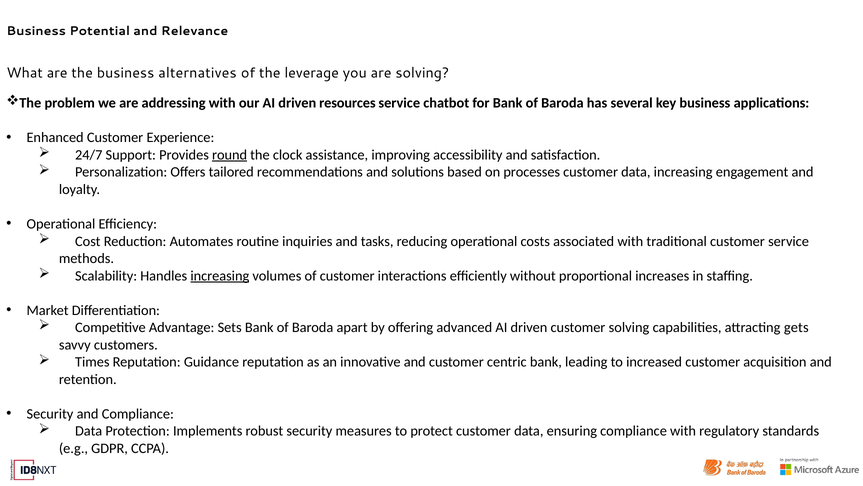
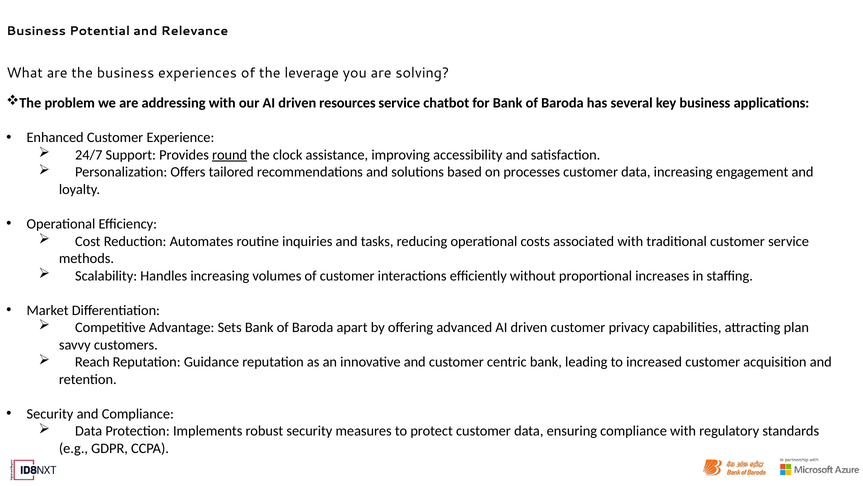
alternatives: alternatives -> experiences
increasing at (220, 275) underline: present -> none
customer solving: solving -> privacy
gets: gets -> plan
Times: Times -> Reach
